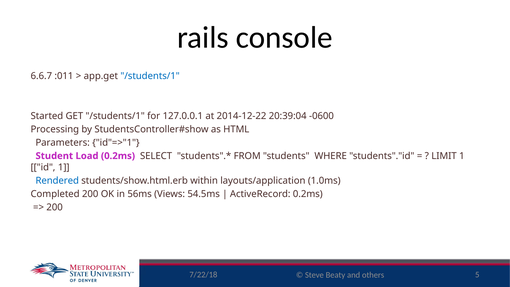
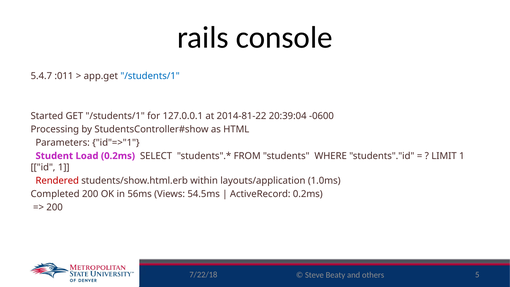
6.6.7: 6.6.7 -> 5.4.7
2014-12-22: 2014-12-22 -> 2014-81-22
Rendered colour: blue -> red
